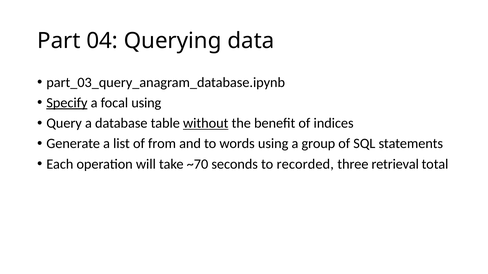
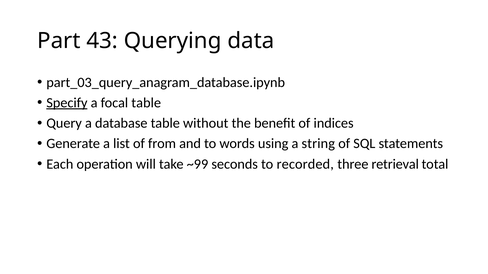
04: 04 -> 43
focal using: using -> table
without underline: present -> none
group: group -> string
~70: ~70 -> ~99
